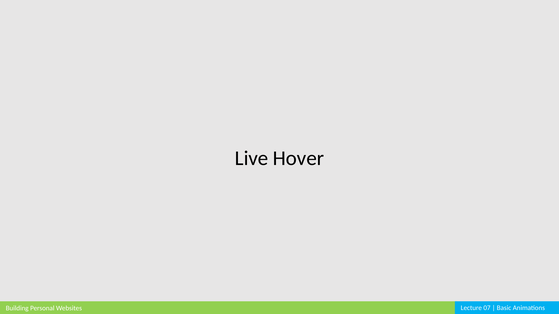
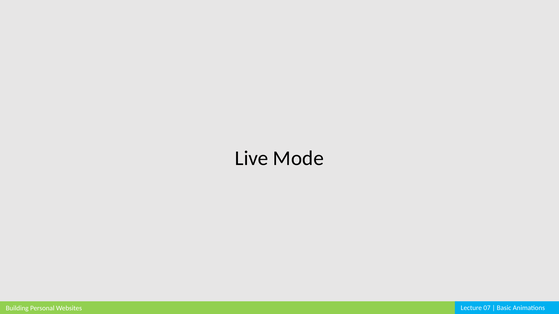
Hover: Hover -> Mode
